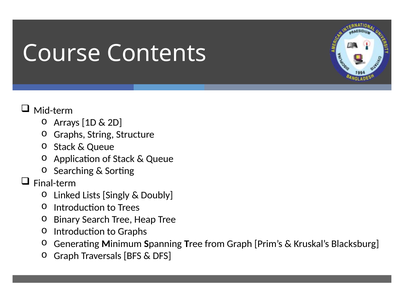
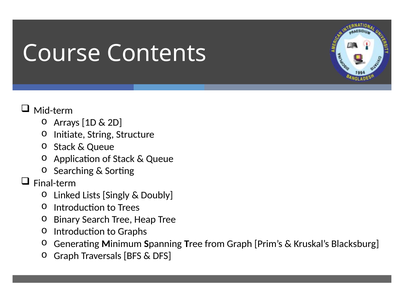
Graphs at (70, 135): Graphs -> Initiate
